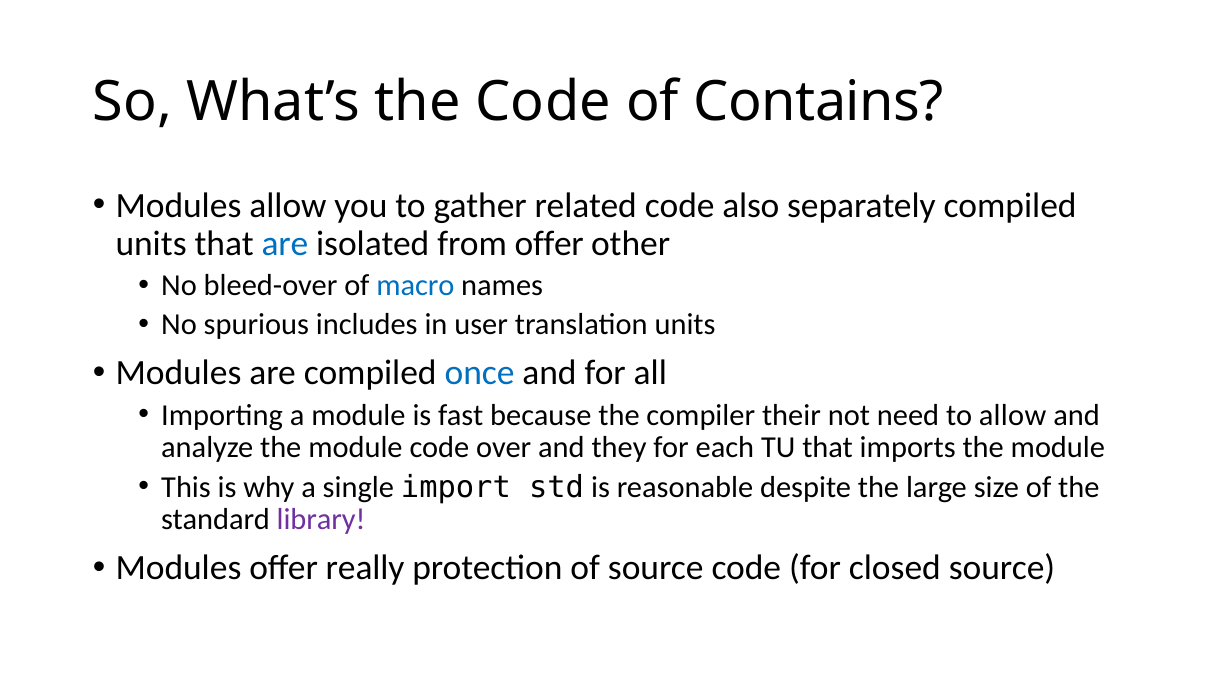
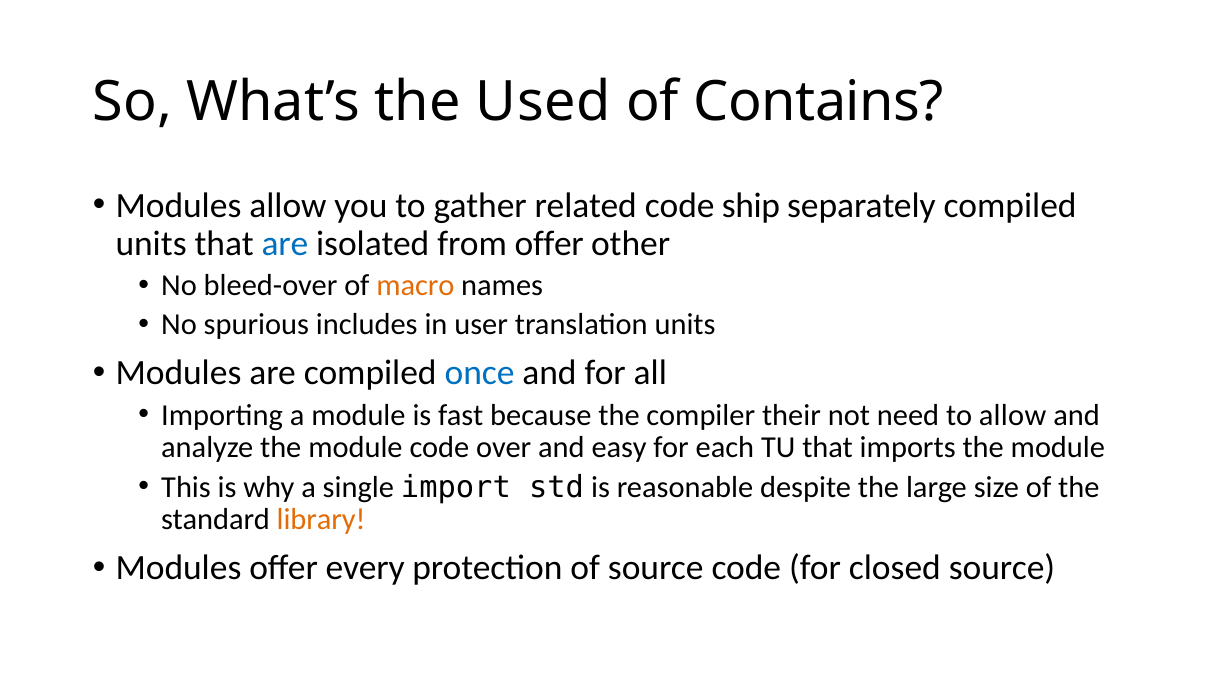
the Code: Code -> Used
also: also -> ship
macro colour: blue -> orange
they: they -> easy
library colour: purple -> orange
really: really -> every
